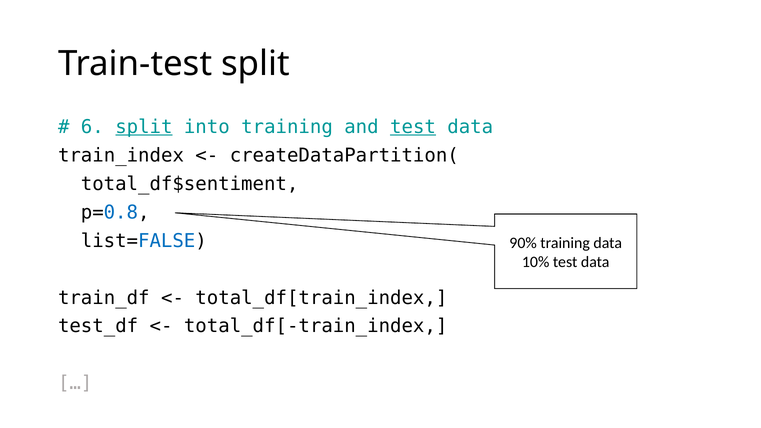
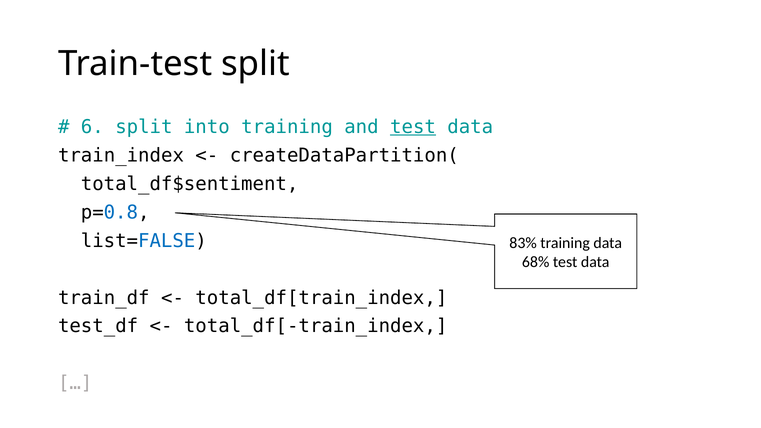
split at (144, 127) underline: present -> none
90%: 90% -> 83%
10%: 10% -> 68%
